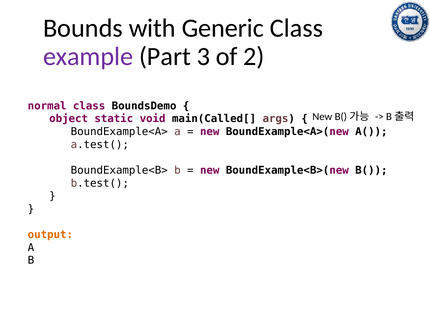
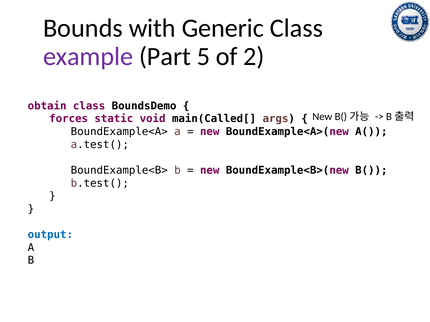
3: 3 -> 5
normal: normal -> obtain
object: object -> forces
output colour: orange -> blue
